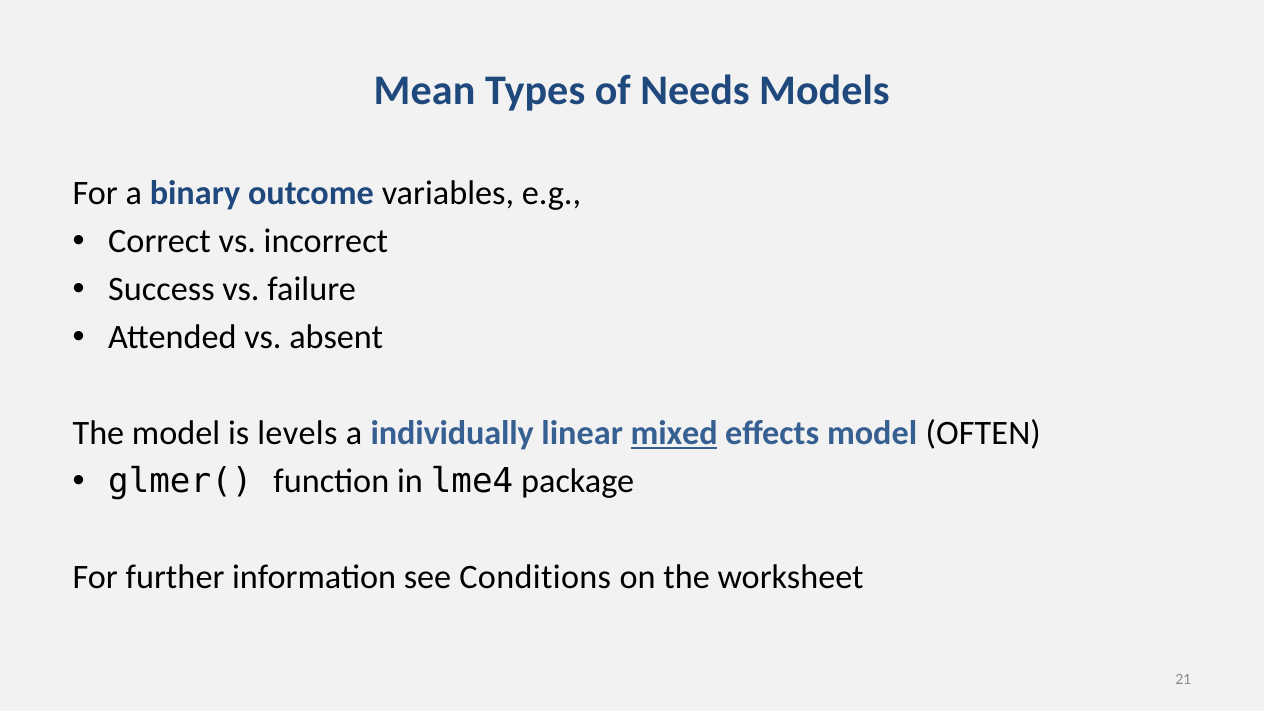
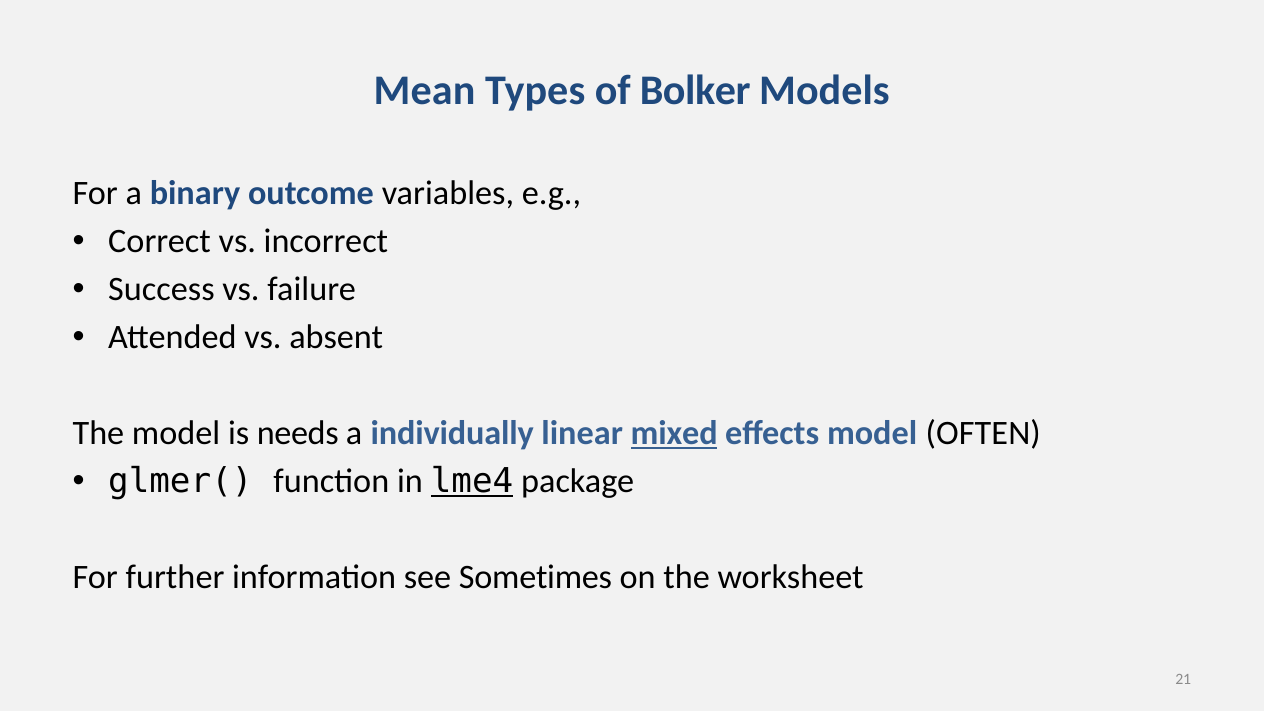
Needs: Needs -> Bolker
levels: levels -> needs
lme4 underline: none -> present
Conditions: Conditions -> Sometimes
